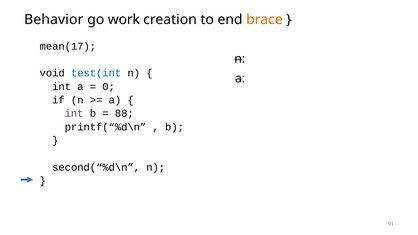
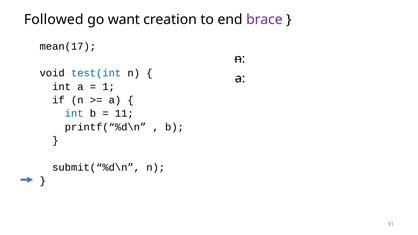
Behavior: Behavior -> Followed
work: work -> want
brace colour: orange -> purple
0: 0 -> 1
int at (74, 114) colour: purple -> blue
88: 88 -> 11
second(“%d\n: second(“%d\n -> submit(“%d\n
